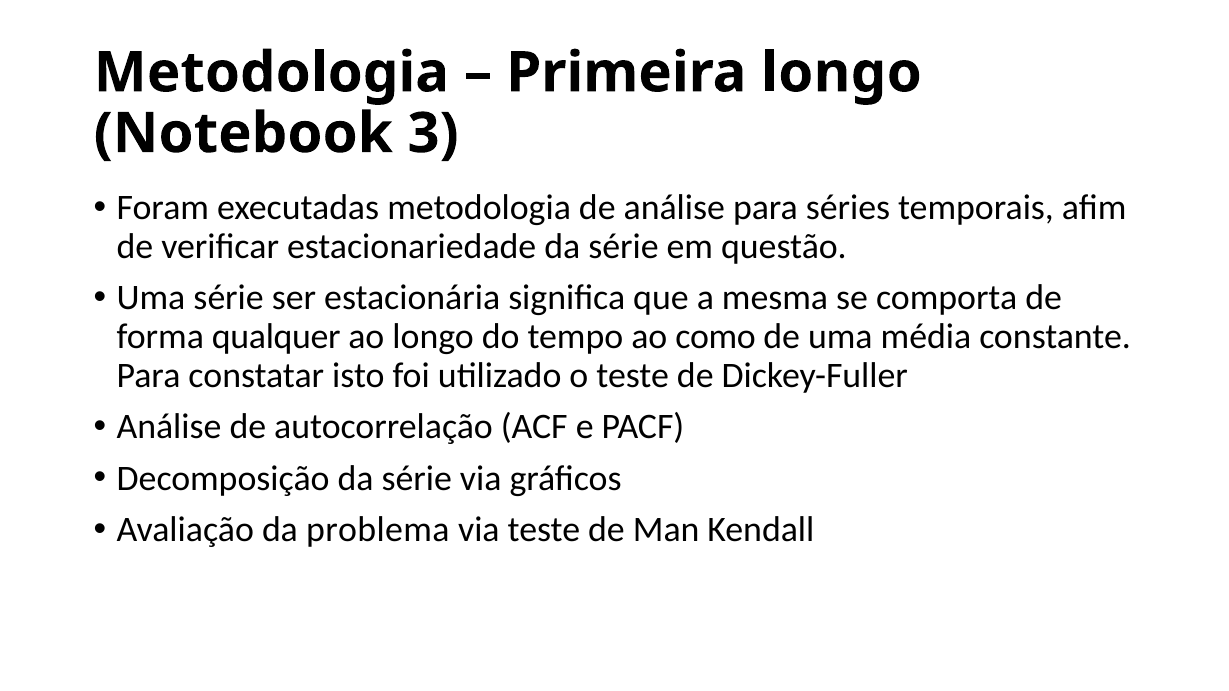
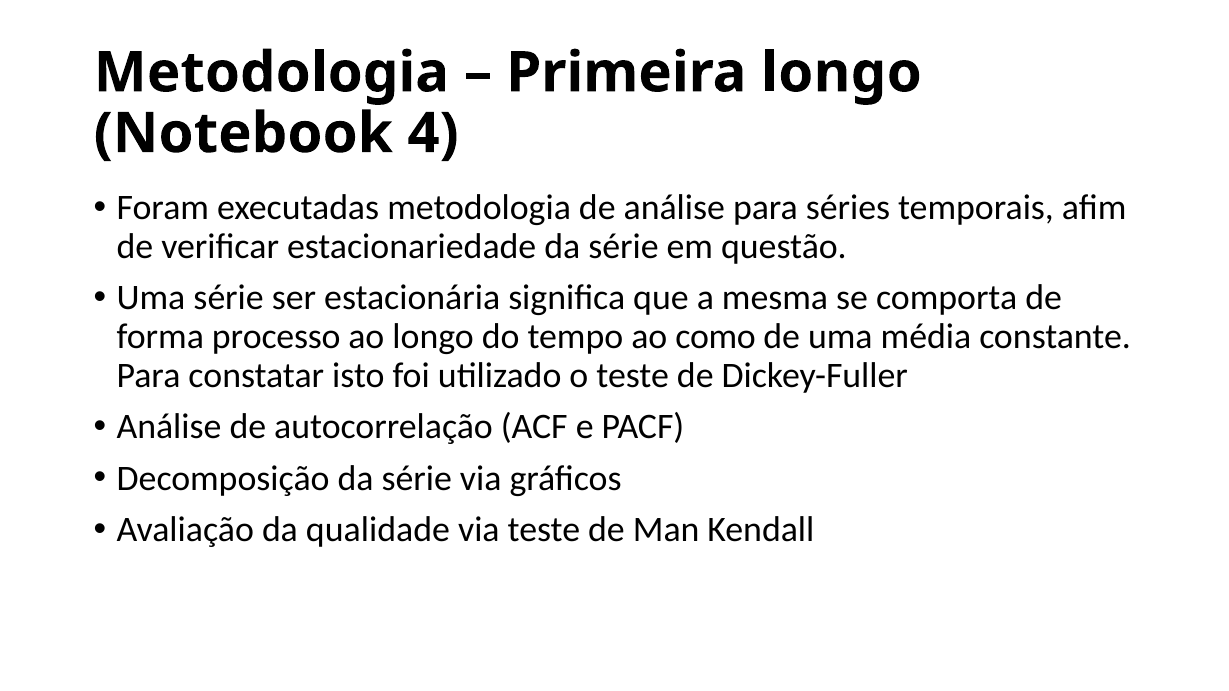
3: 3 -> 4
qualquer: qualquer -> processo
problema: problema -> qualidade
